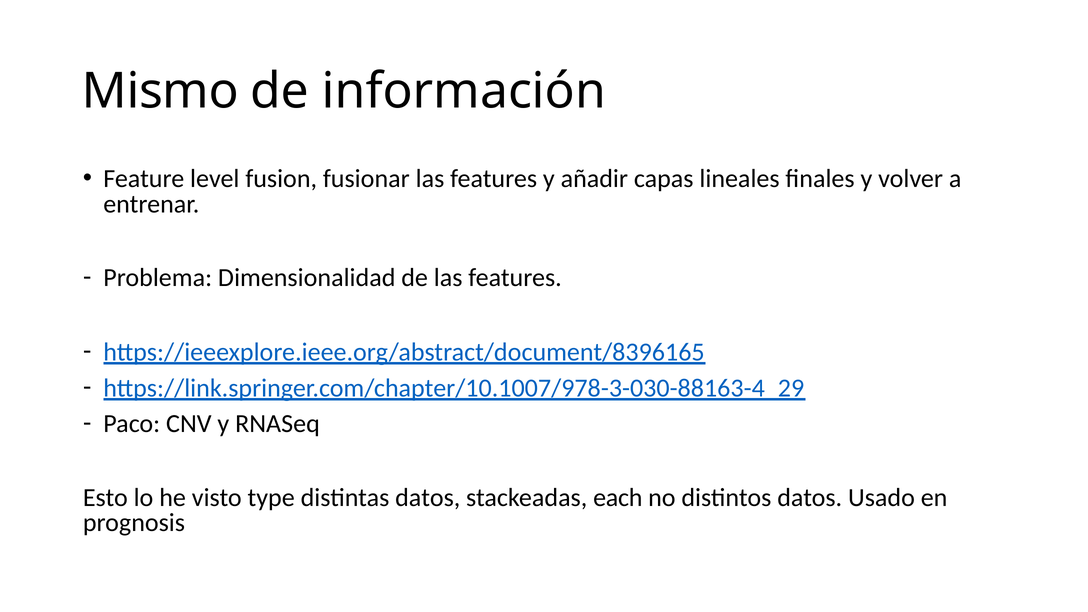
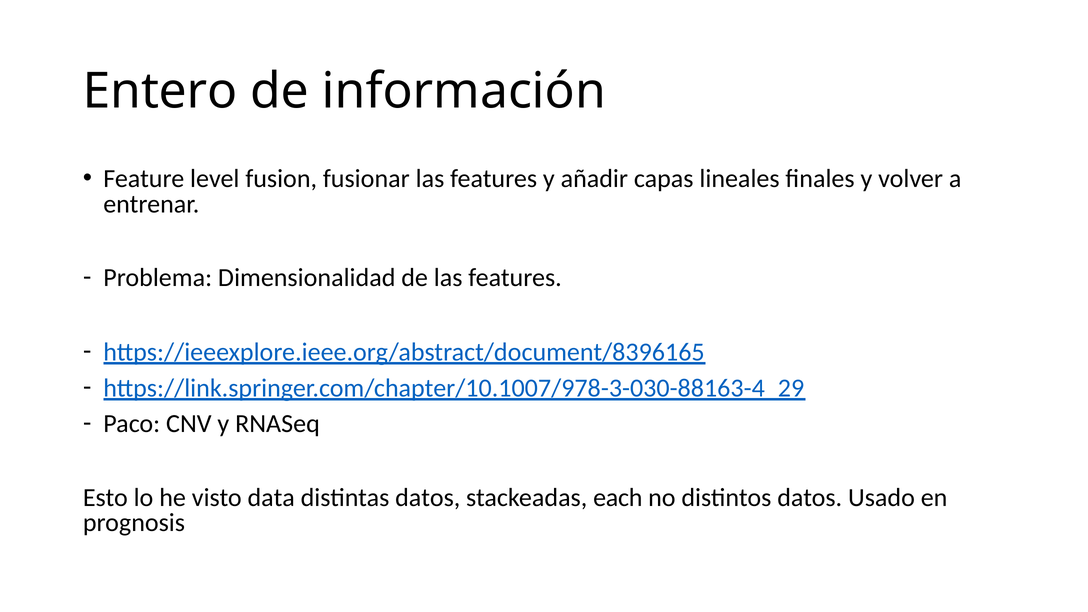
Mismo: Mismo -> Entero
type: type -> data
